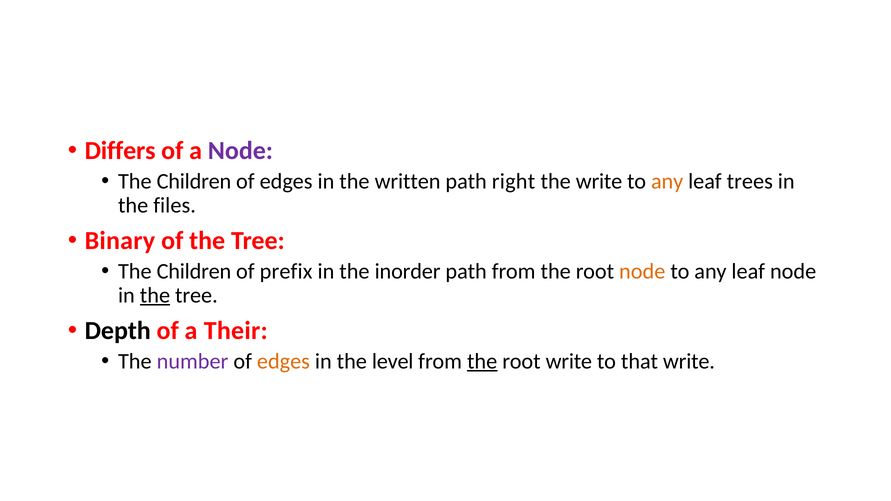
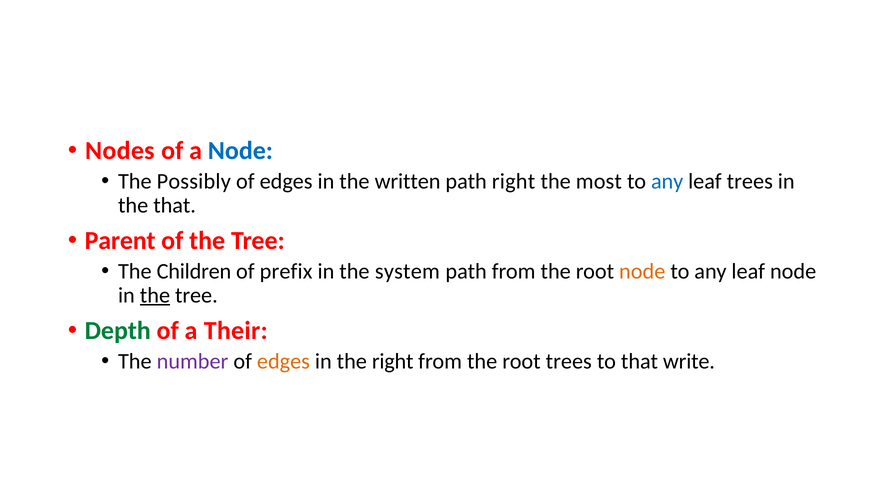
Differs: Differs -> Nodes
Node at (240, 151) colour: purple -> blue
Children at (194, 181): Children -> Possibly
the write: write -> most
any at (667, 181) colour: orange -> blue
the files: files -> that
Binary: Binary -> Parent
inorder: inorder -> system
Depth colour: black -> green
the level: level -> right
the at (482, 361) underline: present -> none
root write: write -> trees
